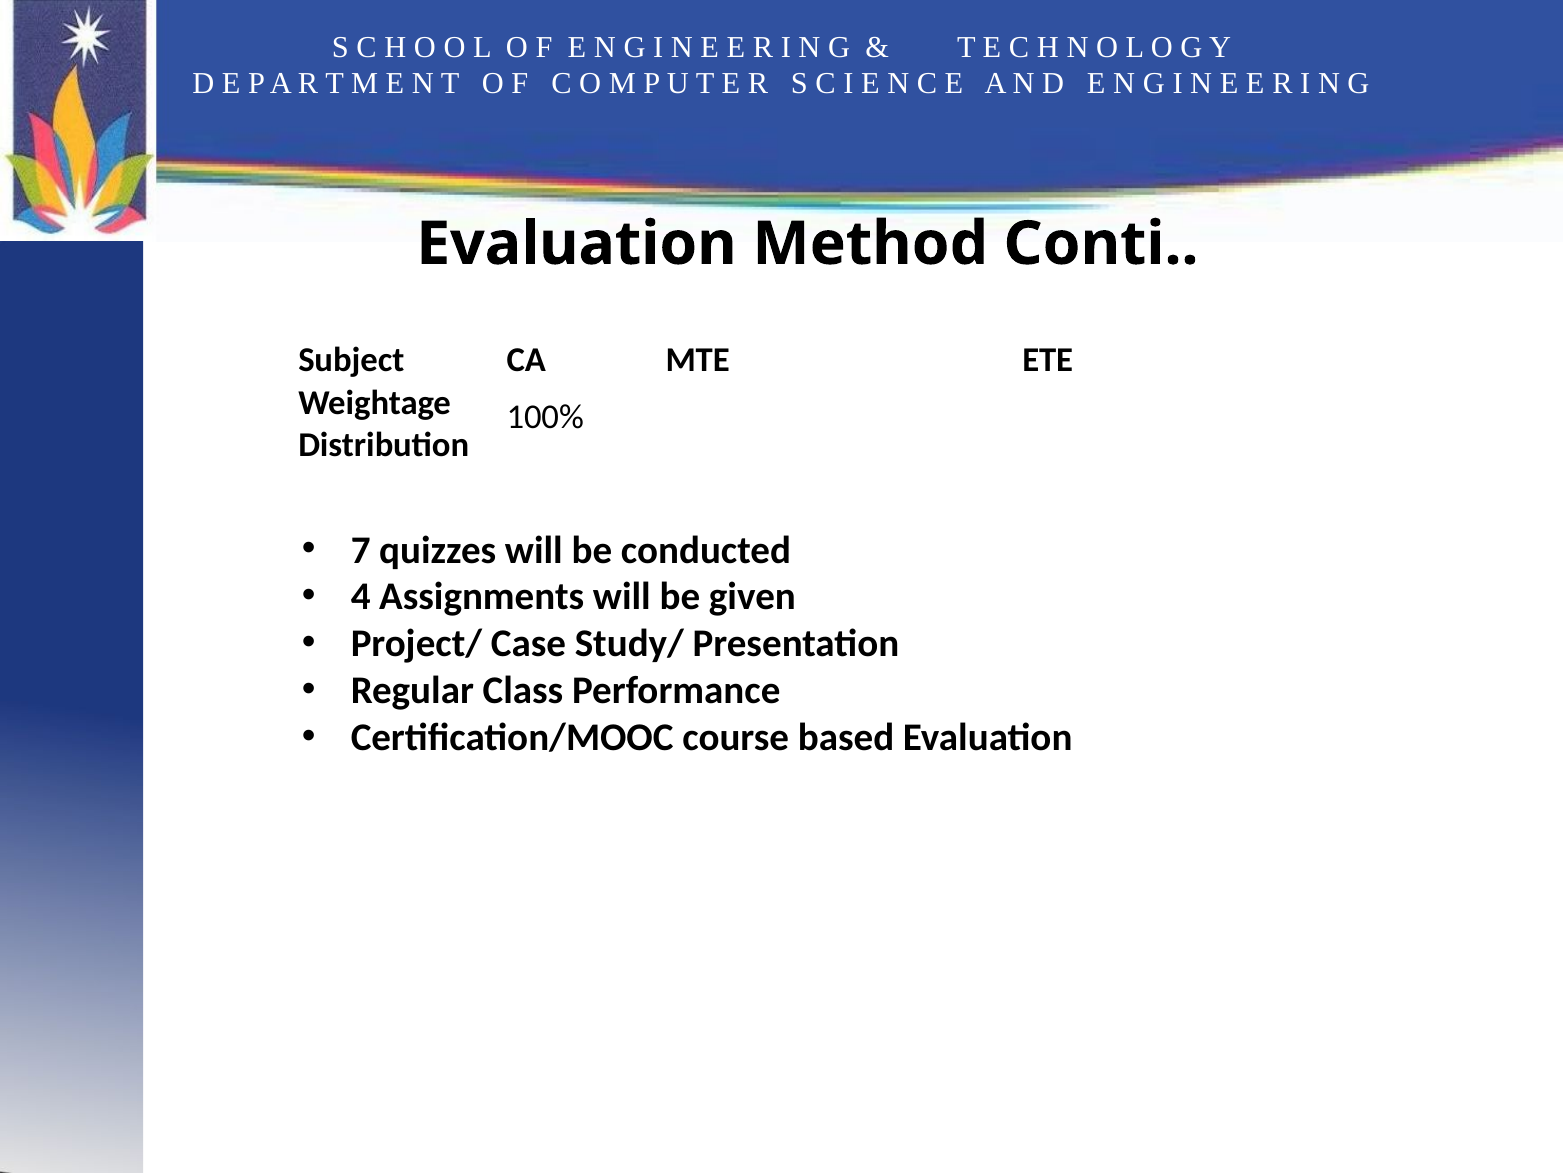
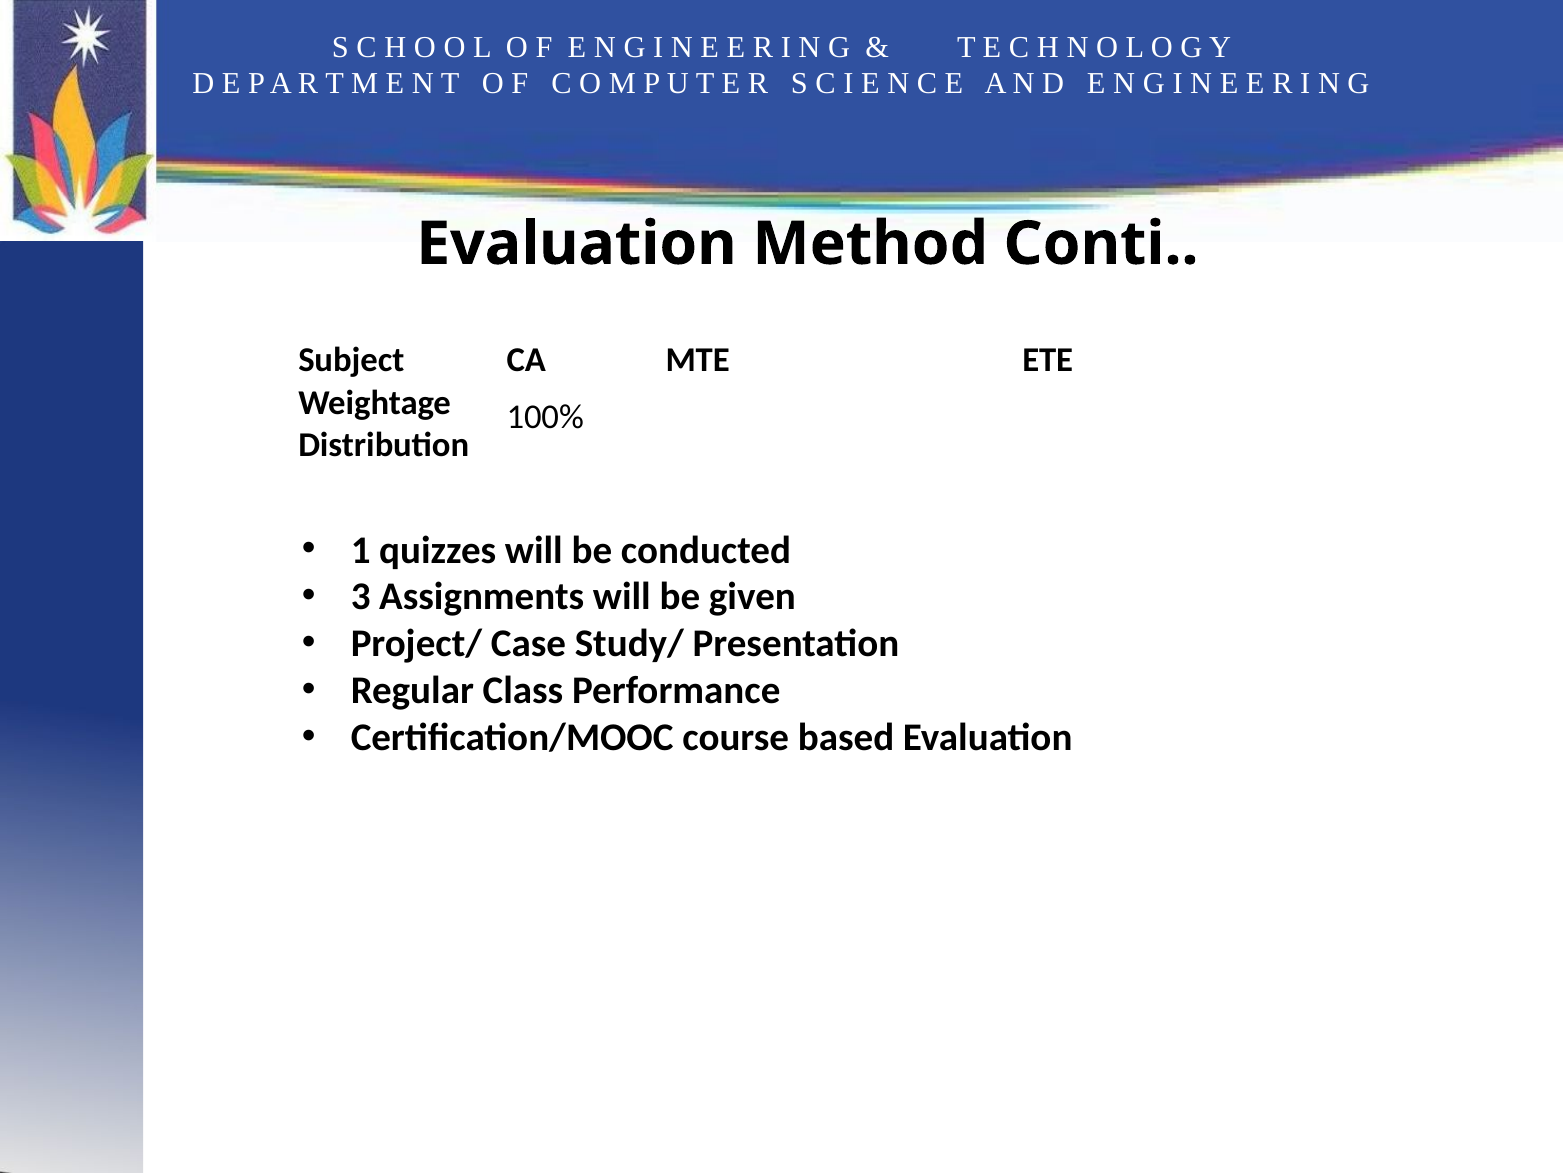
7: 7 -> 1
4: 4 -> 3
